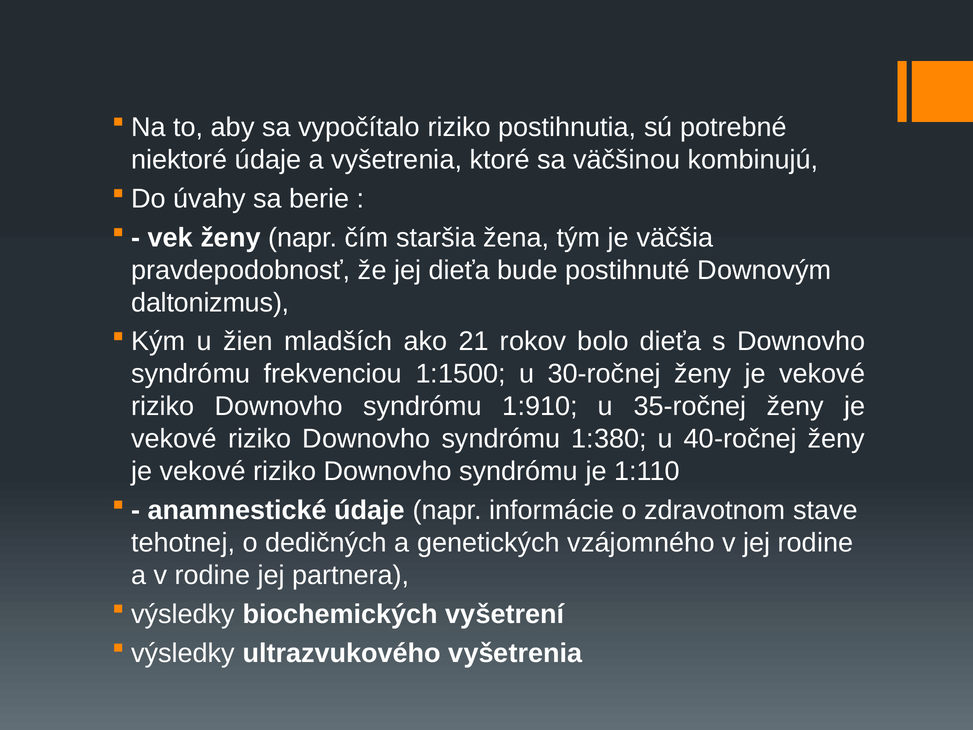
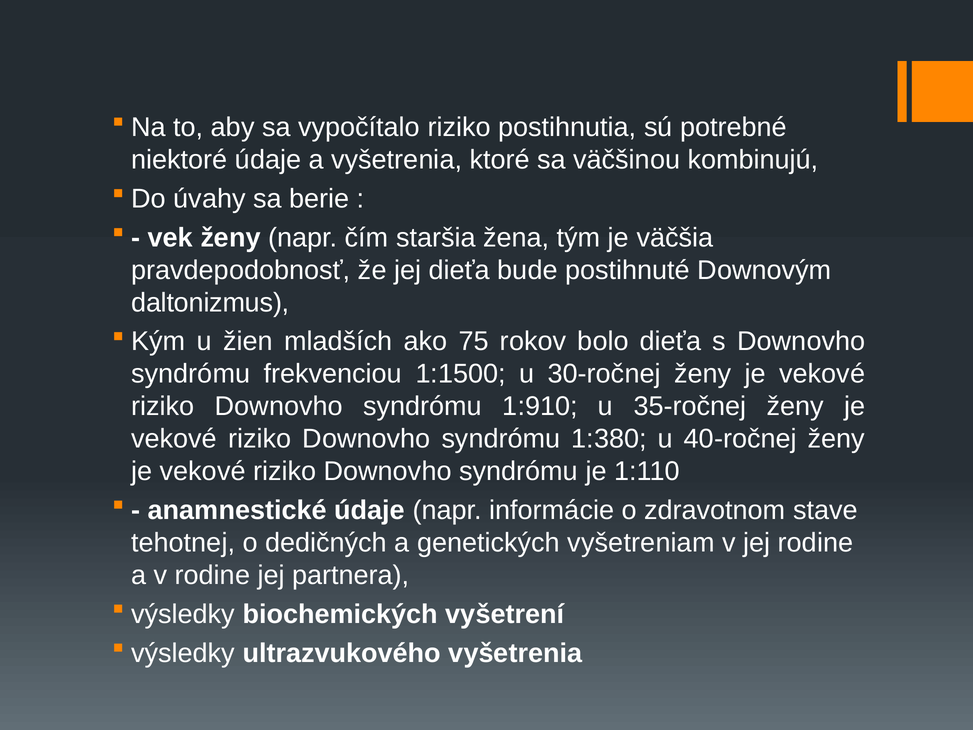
21: 21 -> 75
vzájomného: vzájomného -> vyšetreniam
